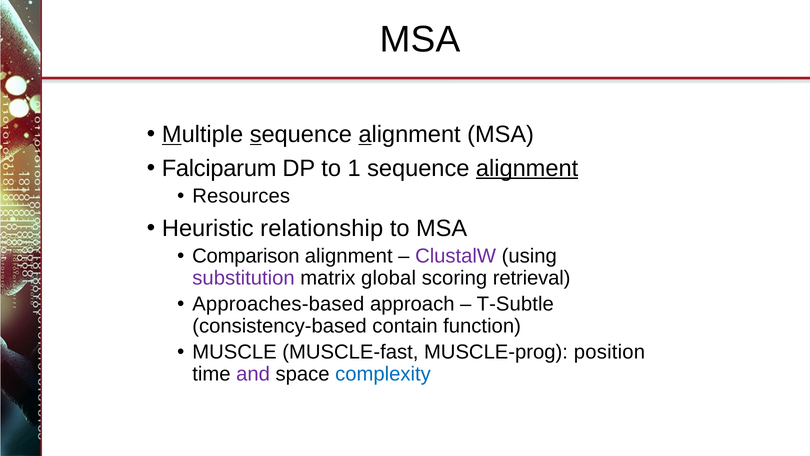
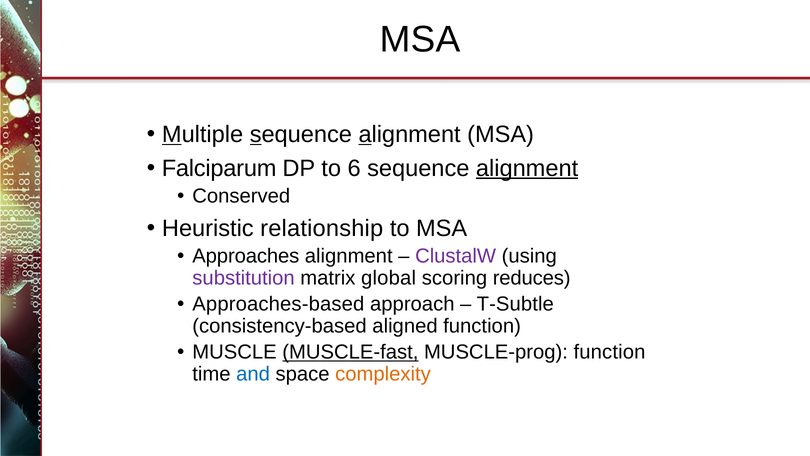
1: 1 -> 6
Resources: Resources -> Conserved
Comparison: Comparison -> Approaches
retrieval: retrieval -> reduces
contain: contain -> aligned
MUSCLE-fast underline: none -> present
MUSCLE-prog position: position -> function
and colour: purple -> blue
complexity colour: blue -> orange
